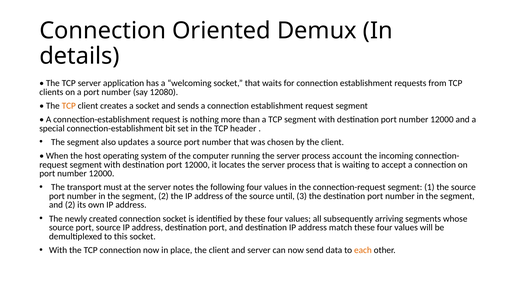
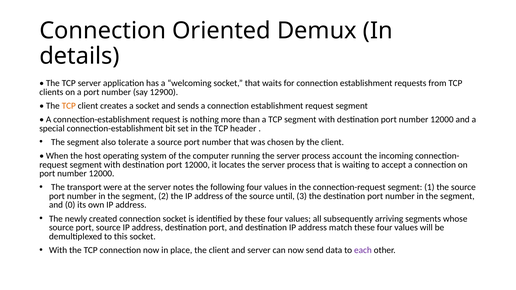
12080: 12080 -> 12900
updates: updates -> tolerate
must: must -> were
and 2: 2 -> 0
each colour: orange -> purple
